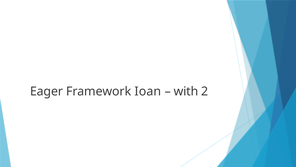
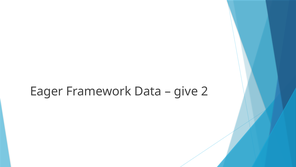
Ioan: Ioan -> Data
with: with -> give
